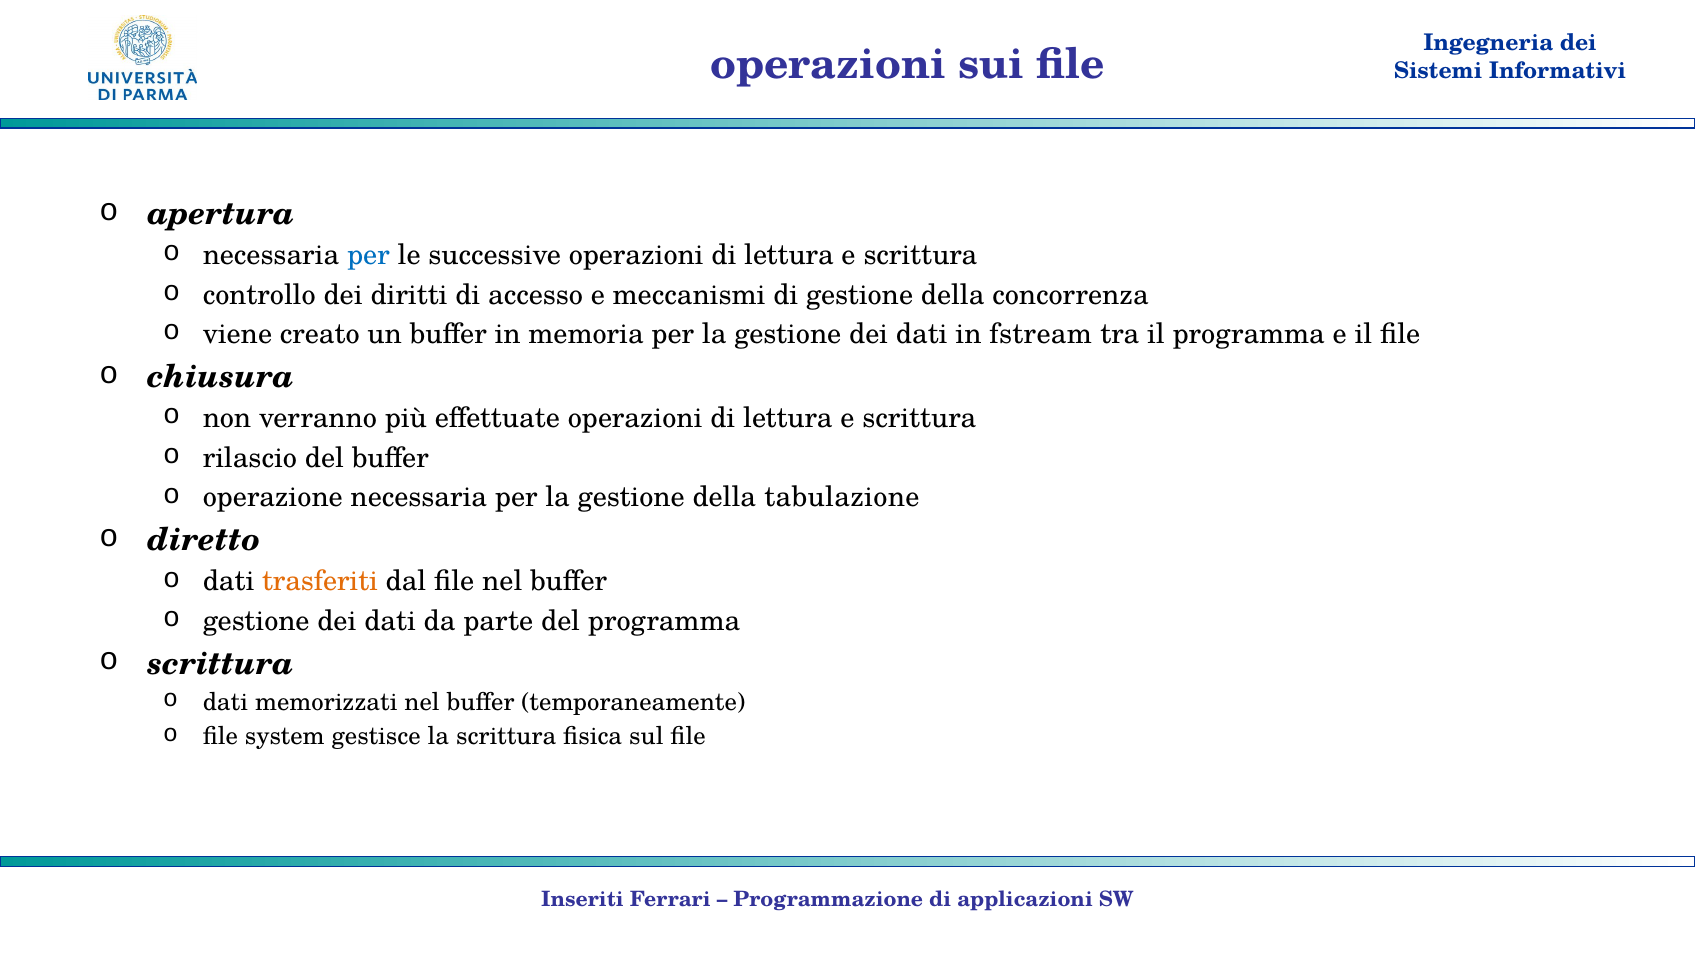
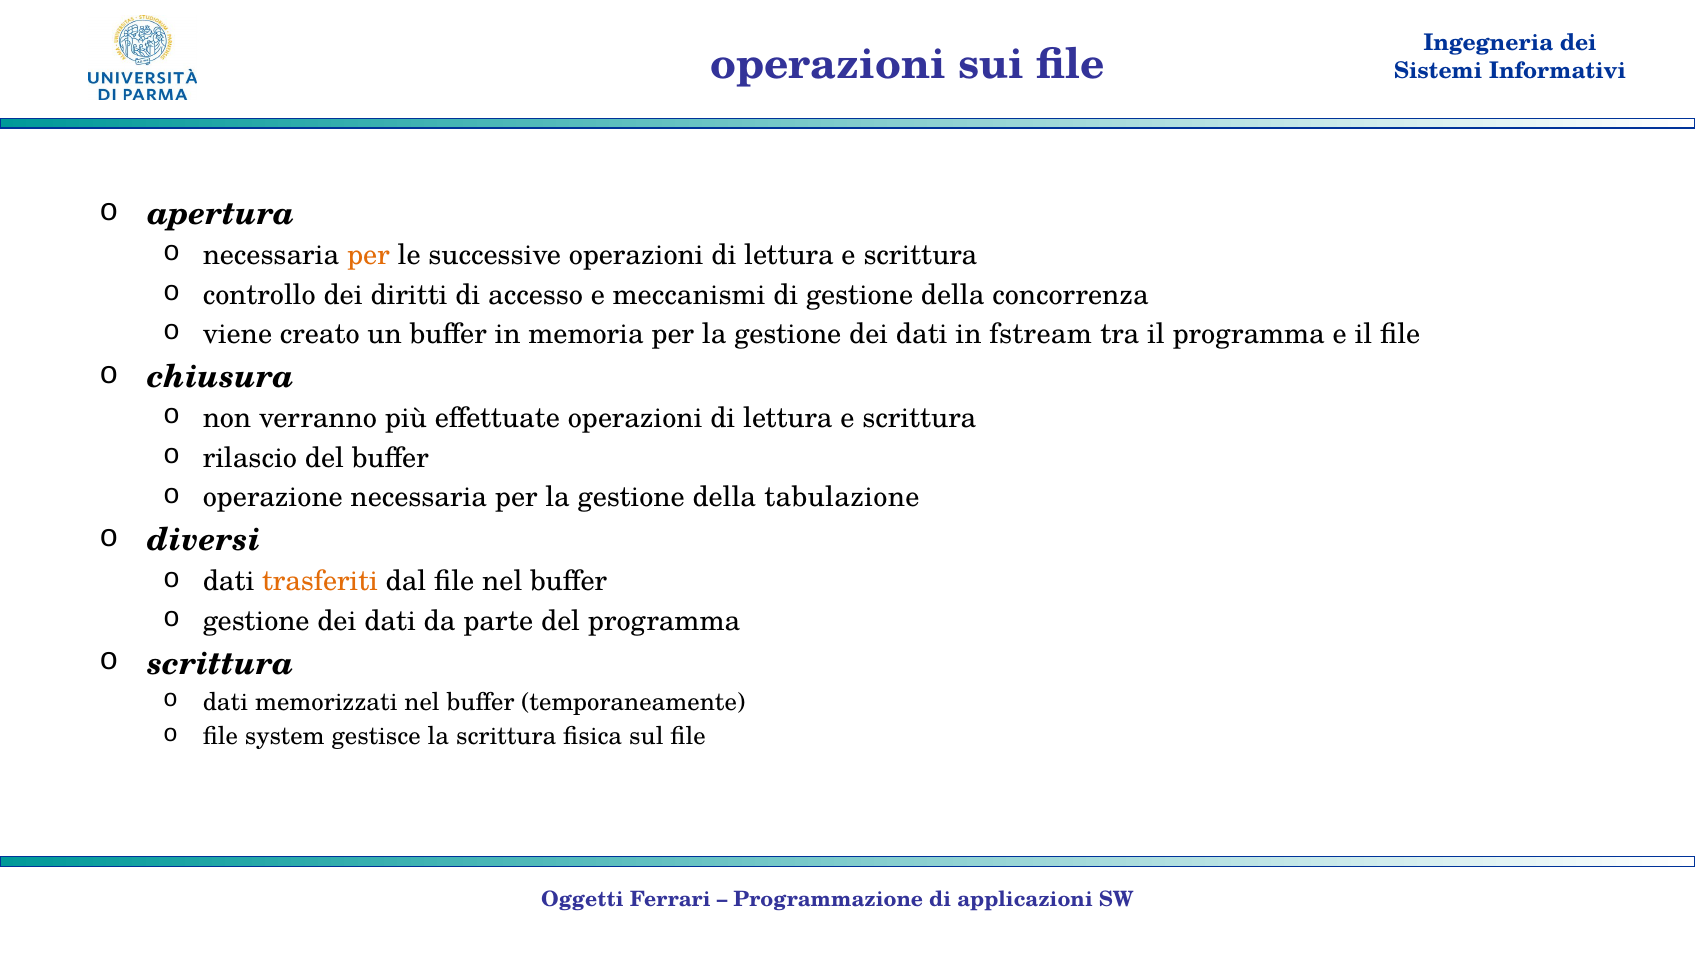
per at (368, 256) colour: blue -> orange
diretto: diretto -> diversi
Inseriti: Inseriti -> Oggetti
